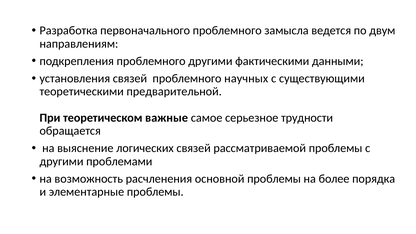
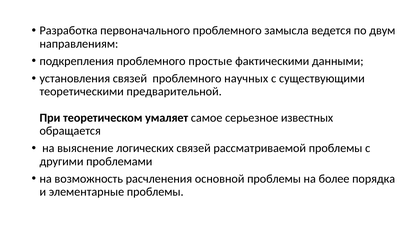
проблемного другими: другими -> простые
важные: важные -> умаляет
трудности: трудности -> известных
